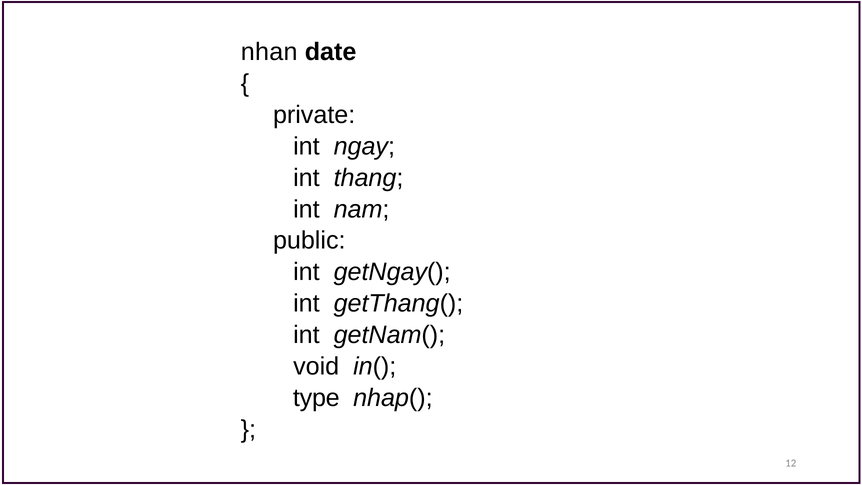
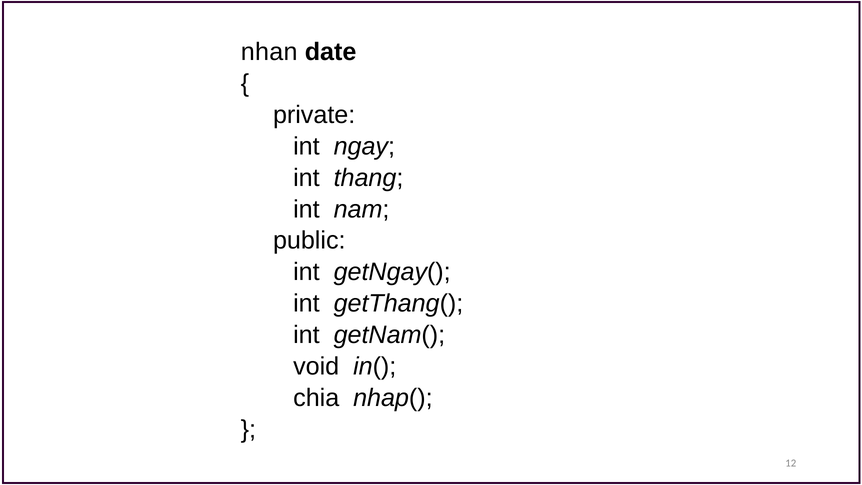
type: type -> chia
